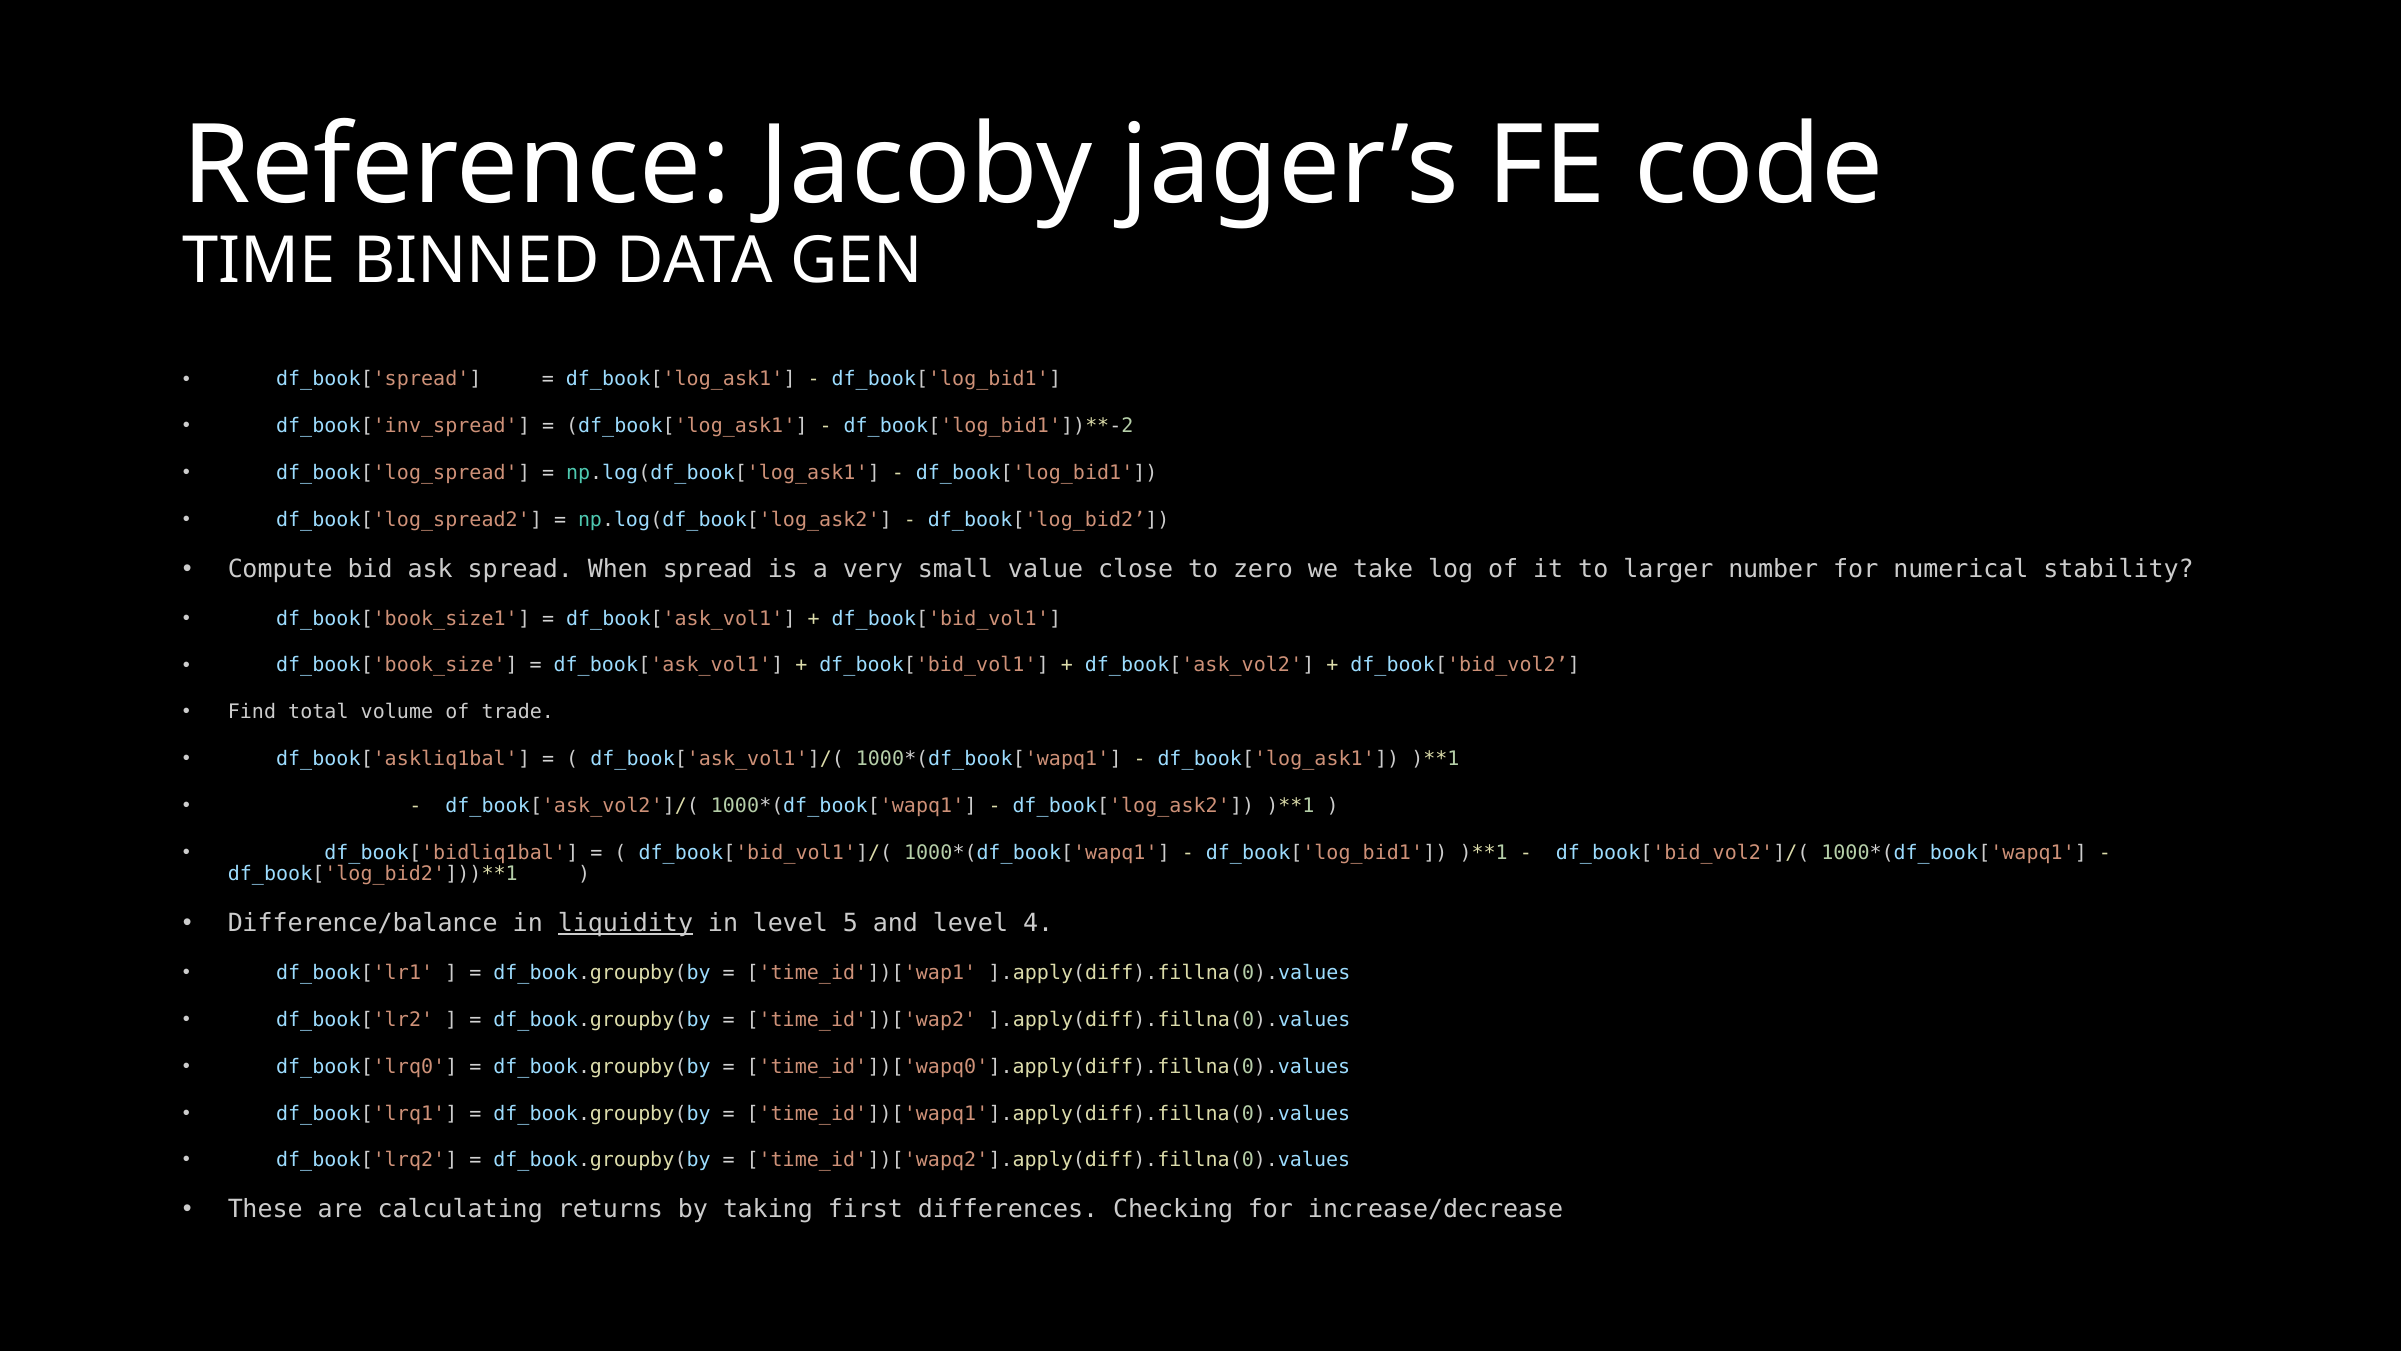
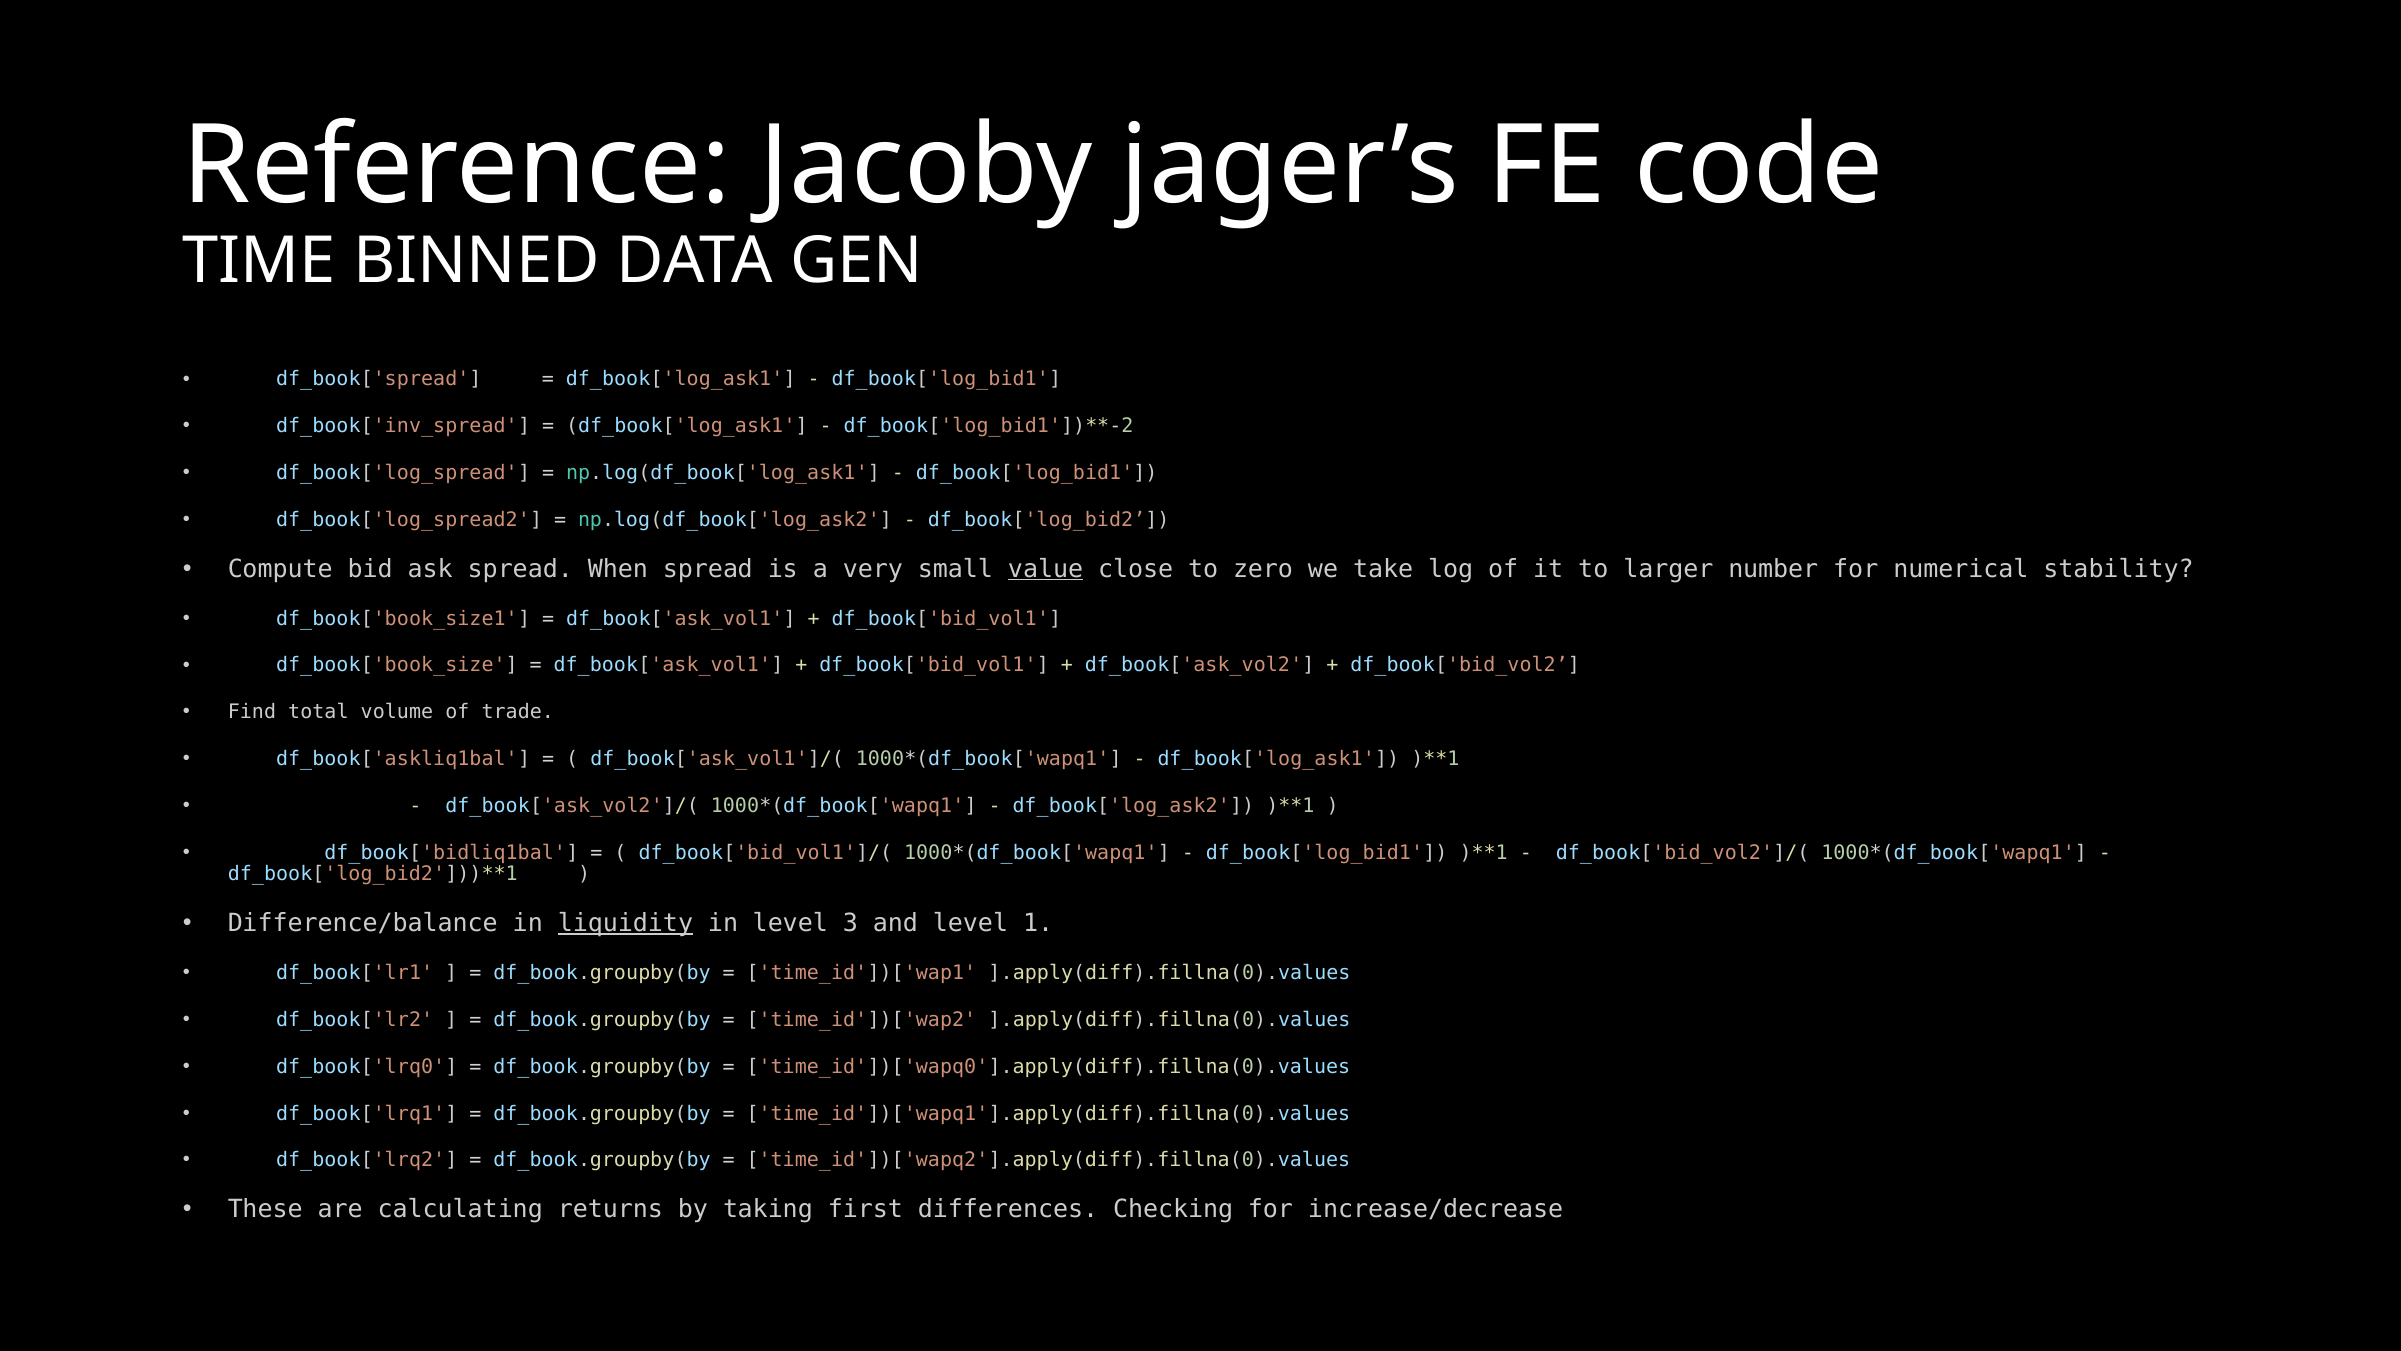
value underline: none -> present
5: 5 -> 3
4: 4 -> 1
